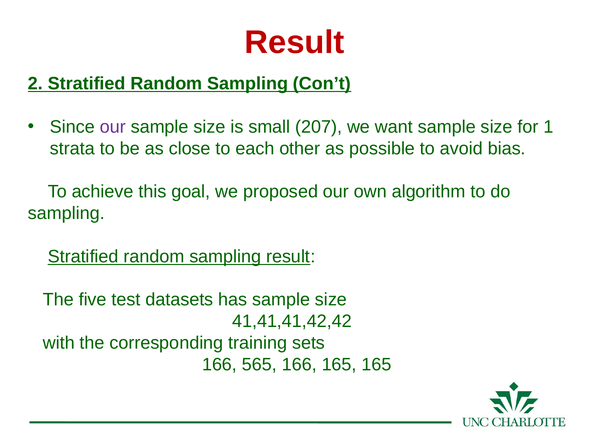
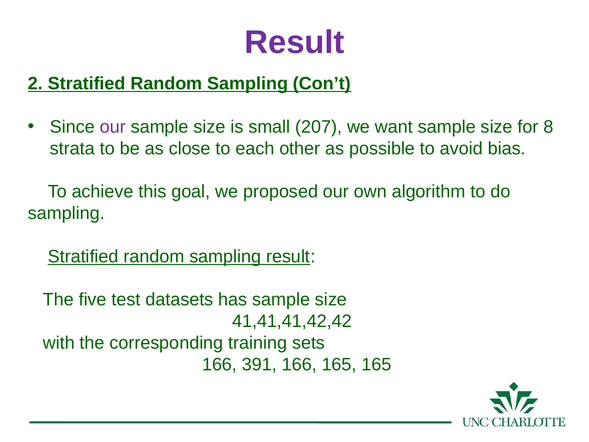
Result at (294, 42) colour: red -> purple
1: 1 -> 8
565: 565 -> 391
